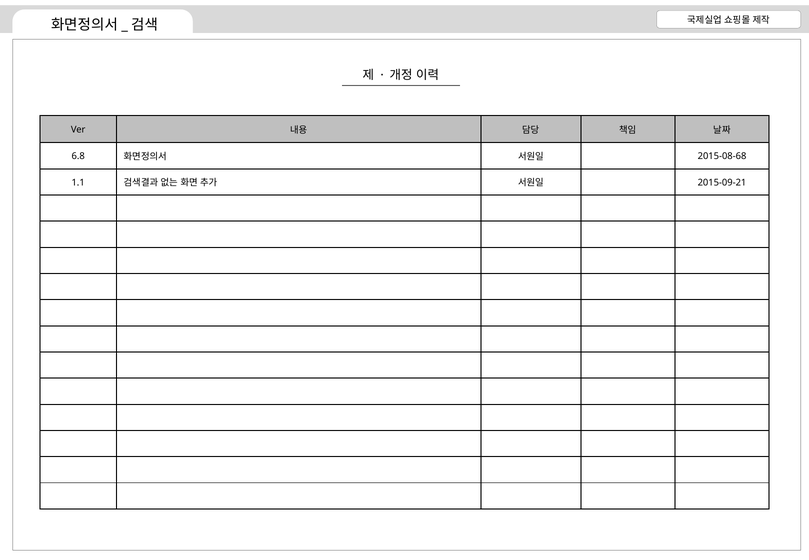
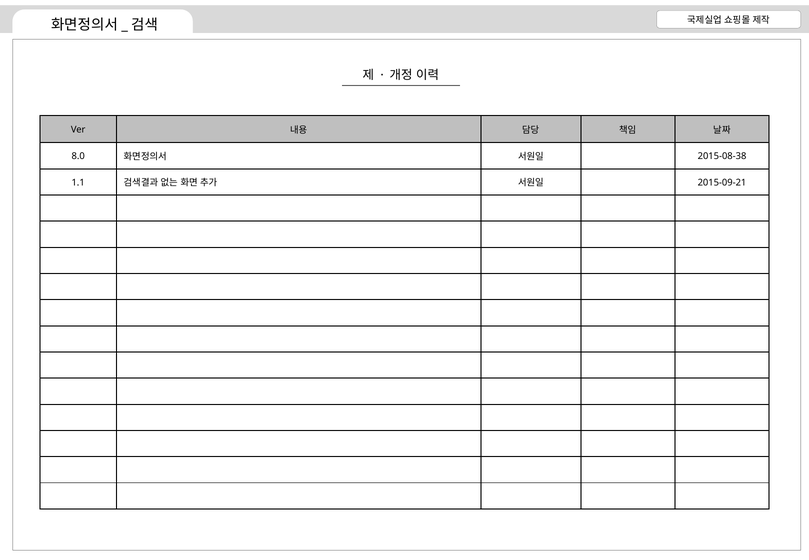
6.8: 6.8 -> 8.0
2015-08-68: 2015-08-68 -> 2015-08-38
